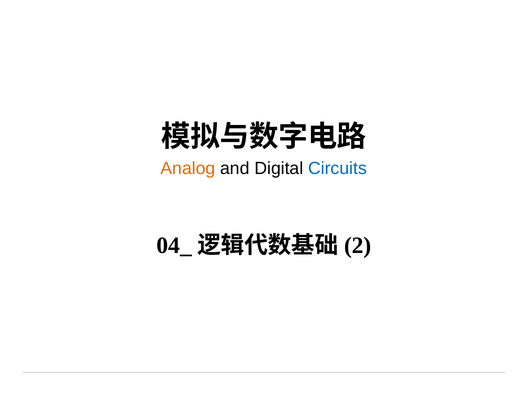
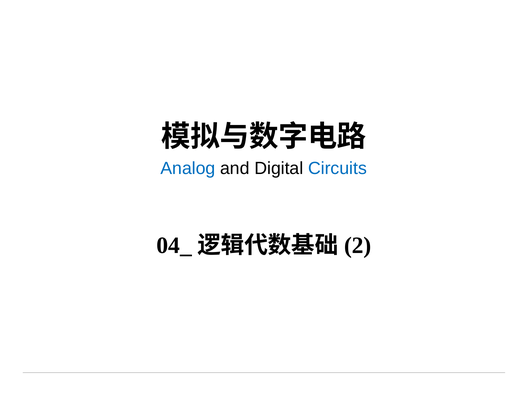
Analog colour: orange -> blue
